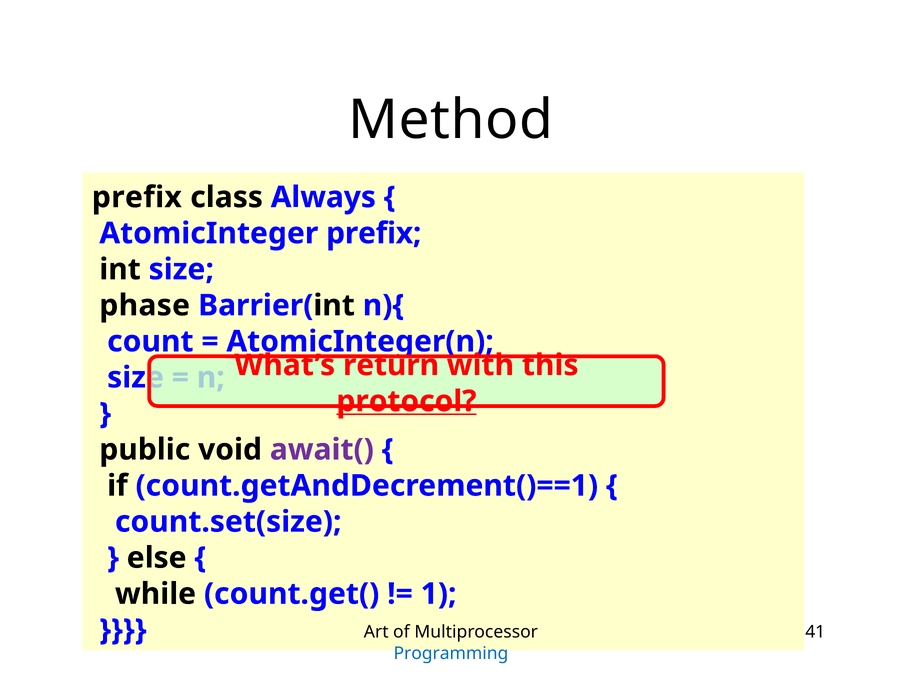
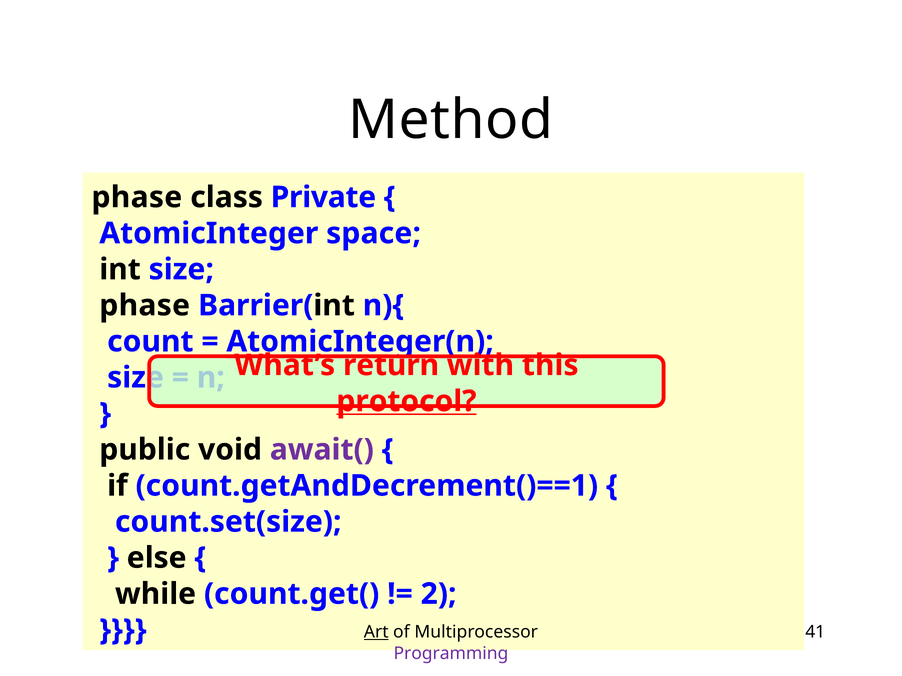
prefix at (137, 197): prefix -> phase
Always: Always -> Private
AtomicInteger prefix: prefix -> space
1: 1 -> 2
Art underline: none -> present
Programming colour: blue -> purple
